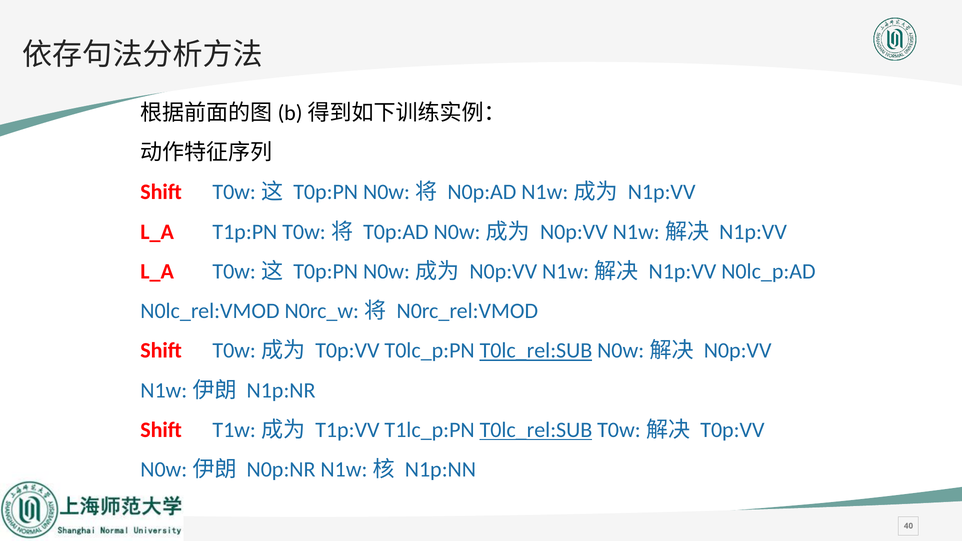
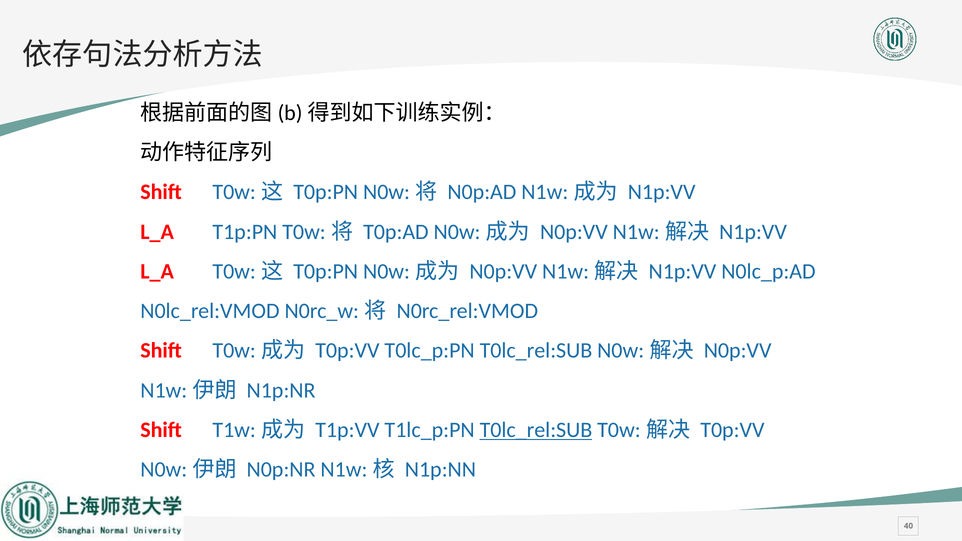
T0lc_rel:SUB at (536, 351) underline: present -> none
